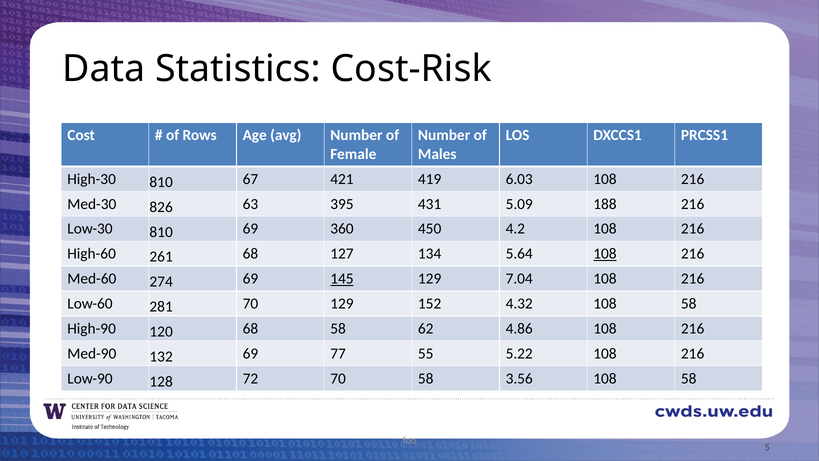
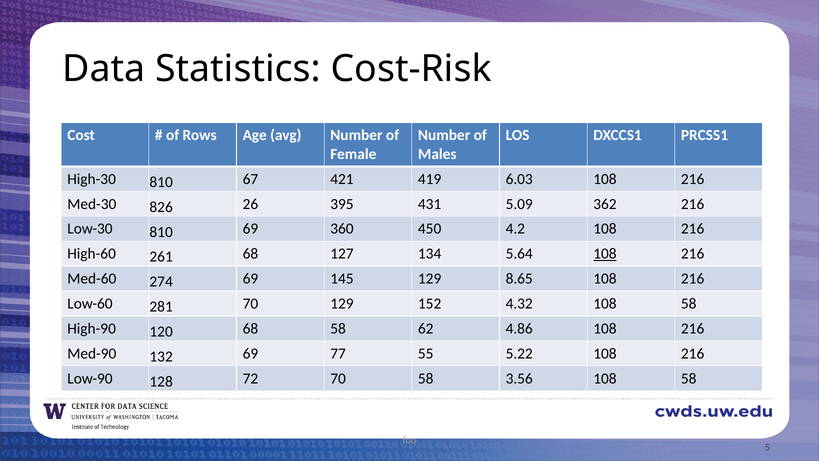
63: 63 -> 26
188: 188 -> 362
145 underline: present -> none
7.04: 7.04 -> 8.65
